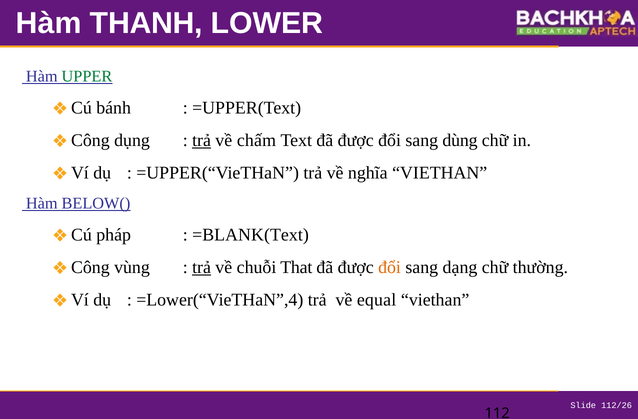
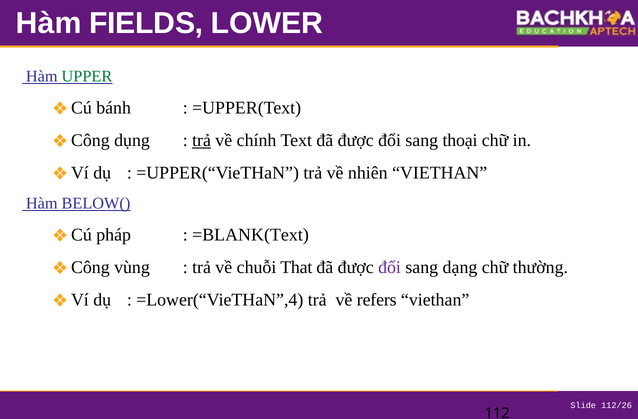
THANH: THANH -> FIELDS
chấm: chấm -> chính
dùng: dùng -> thoại
nghĩa: nghĩa -> nhiên
trả at (202, 268) underline: present -> none
đổi at (390, 268) colour: orange -> purple
equal: equal -> refers
